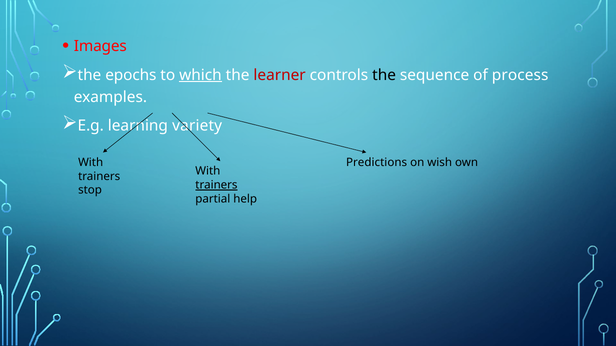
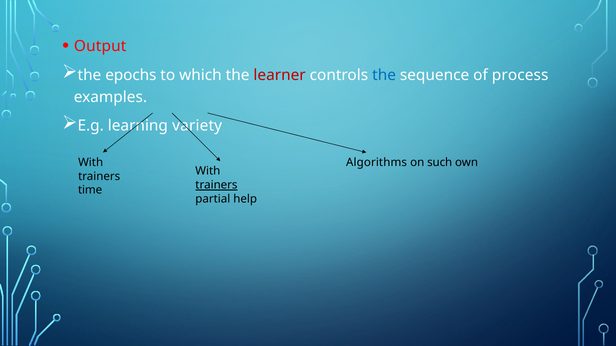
Images: Images -> Output
which underline: present -> none
the at (384, 75) colour: black -> blue
Predictions: Predictions -> Algorithms
wish: wish -> such
stop: stop -> time
